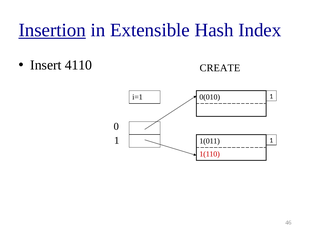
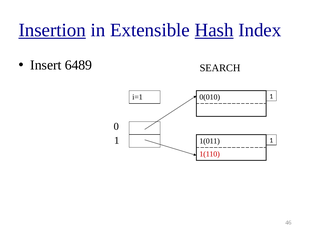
Hash underline: none -> present
4110: 4110 -> 6489
CREATE: CREATE -> SEARCH
